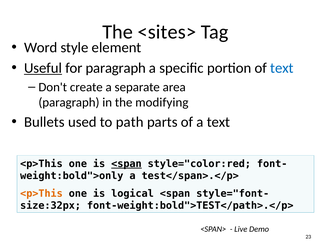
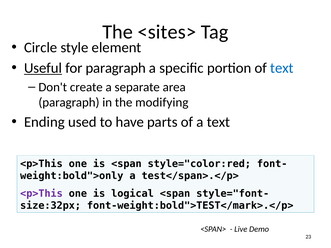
Word: Word -> Circle
Bullets: Bullets -> Ending
path: path -> have
<span at (126, 164) underline: present -> none
<p>This at (41, 194) colour: orange -> purple
font-weight:bold">TEST</path>.</p>: font-weight:bold">TEST</path>.</p> -> font-weight:bold">TEST</mark>.</p>
